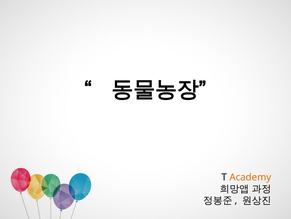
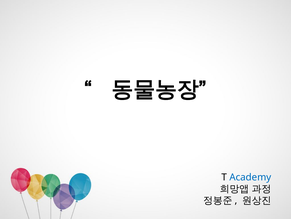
Academy colour: orange -> blue
